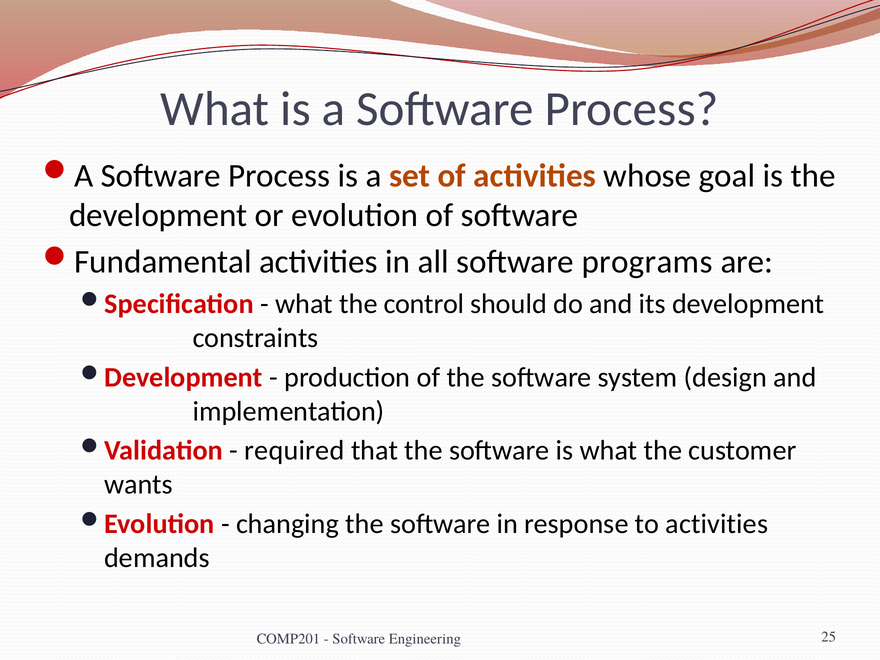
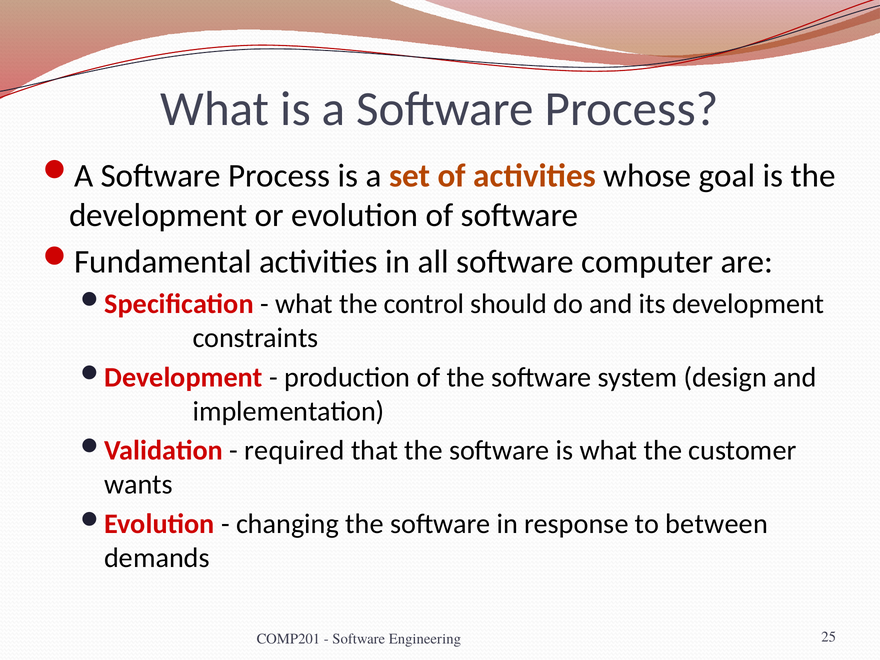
programs: programs -> computer
to activities: activities -> between
